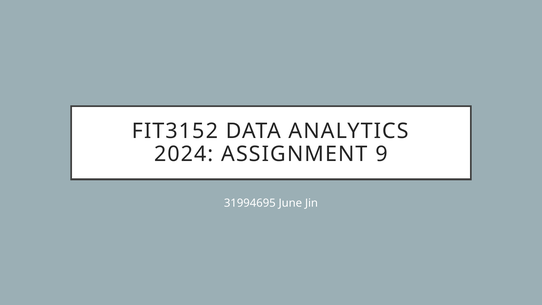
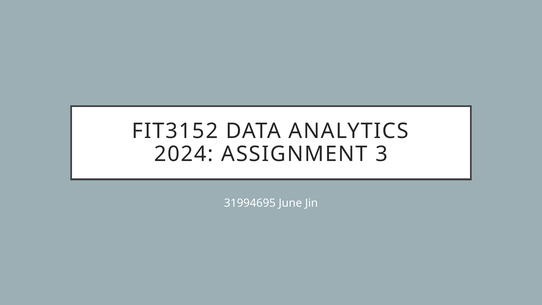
9: 9 -> 3
